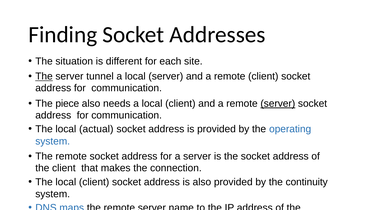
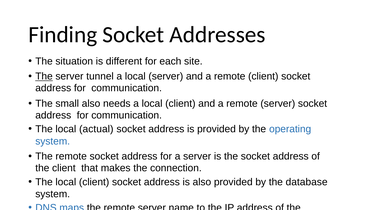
piece: piece -> small
server at (278, 103) underline: present -> none
continuity: continuity -> database
